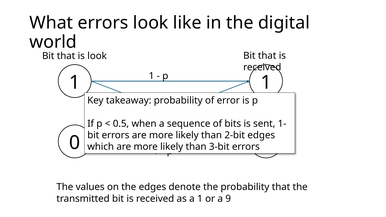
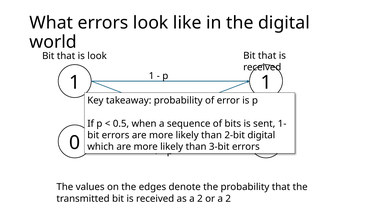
2-bit edges: edges -> digital
as a 1: 1 -> 2
or a 9: 9 -> 2
